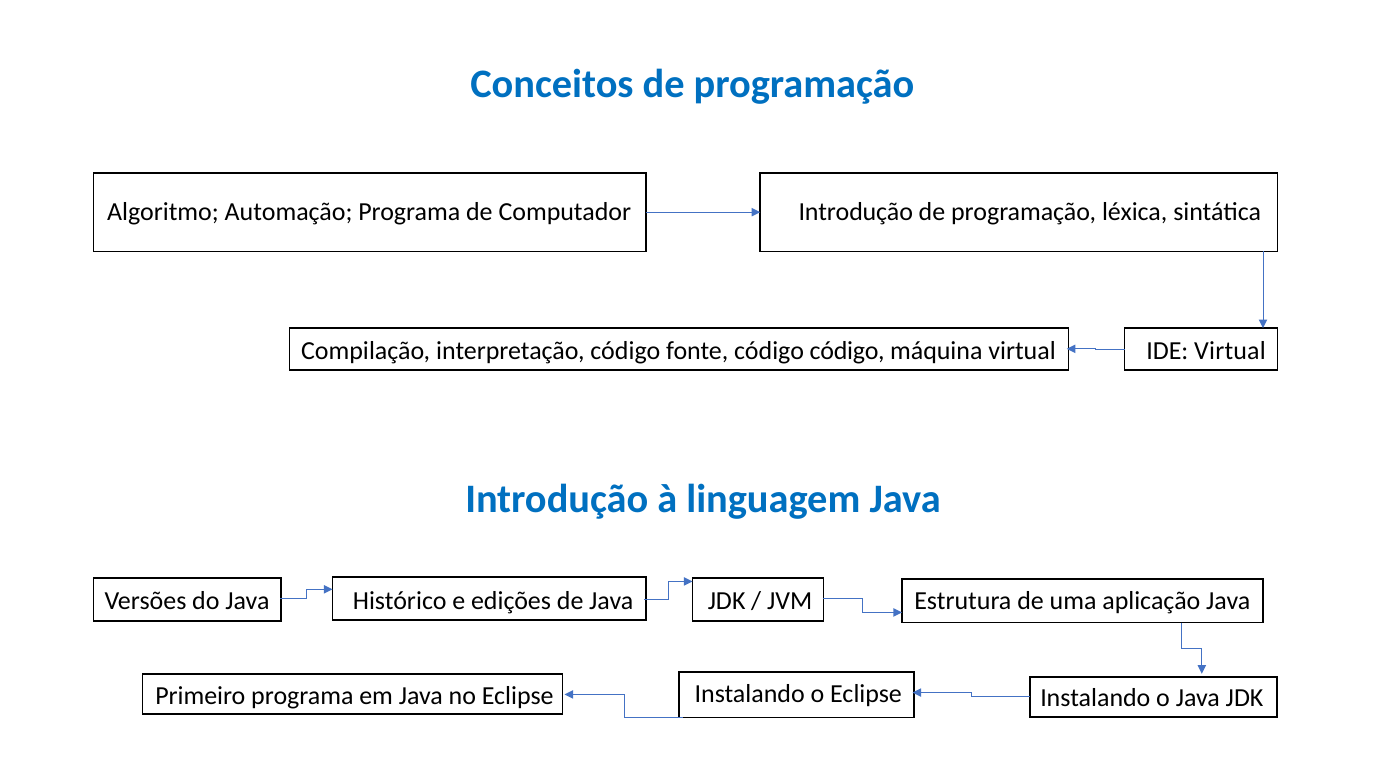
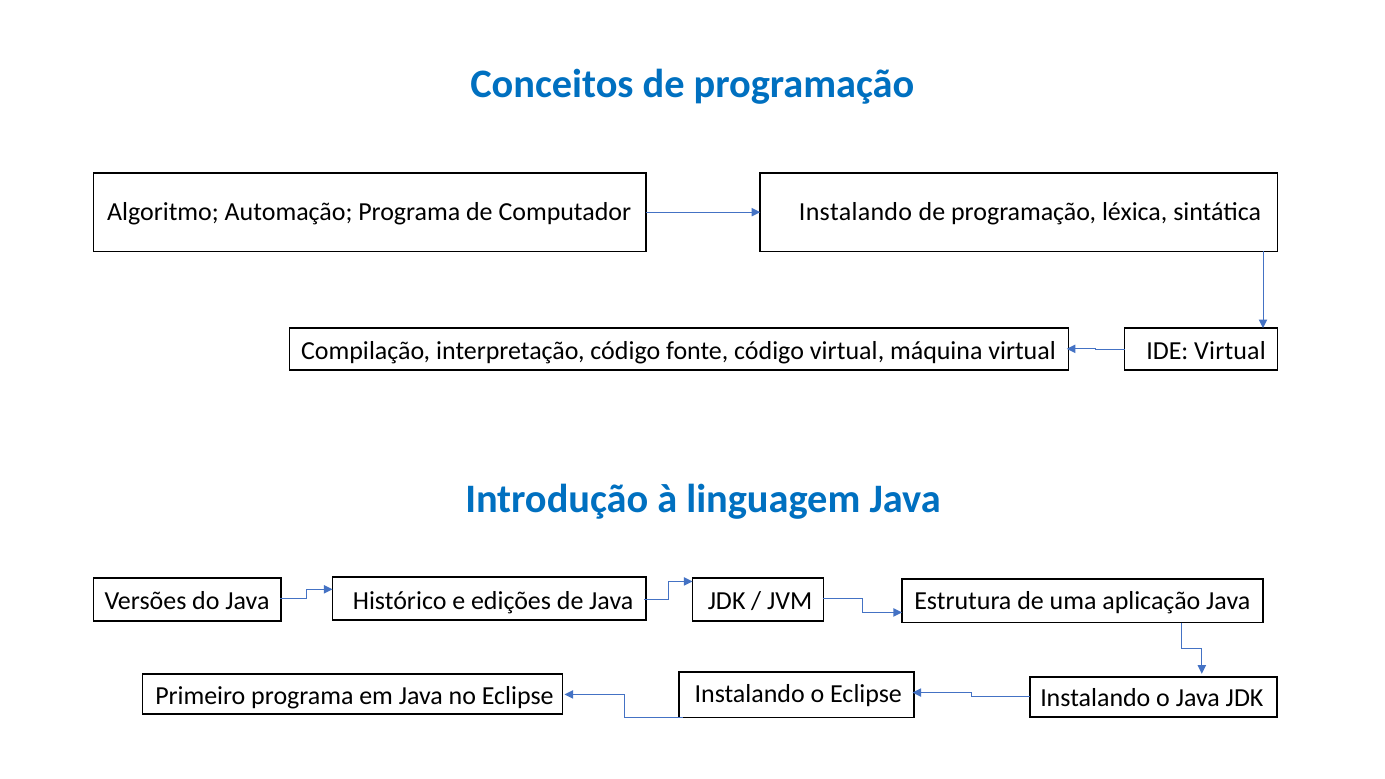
Computador Introdução: Introdução -> Instalando
código código: código -> virtual
